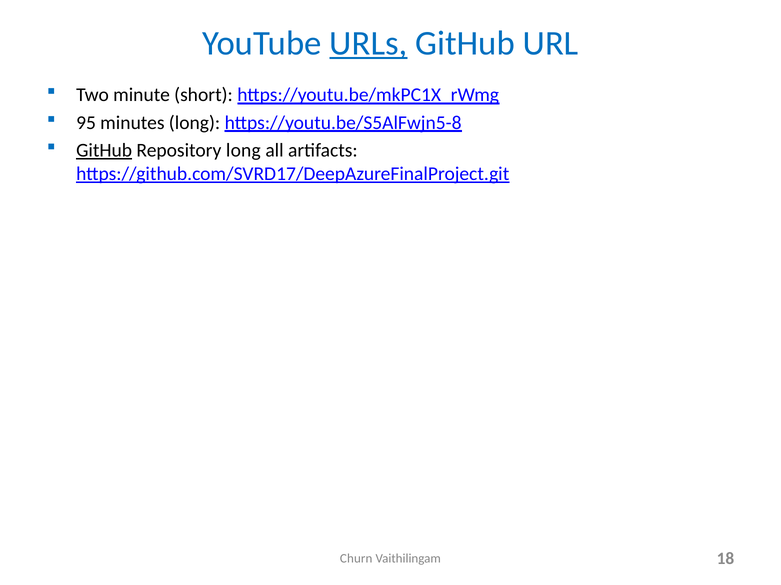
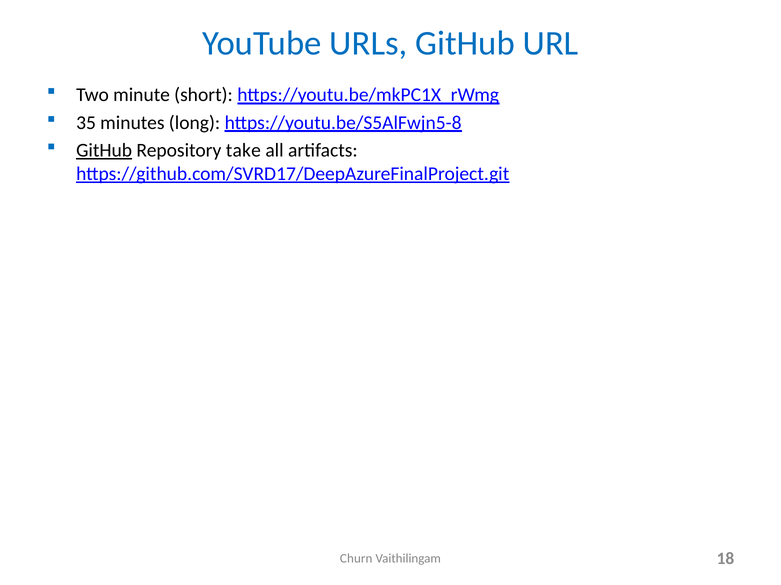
URLs underline: present -> none
95: 95 -> 35
Repository long: long -> take
